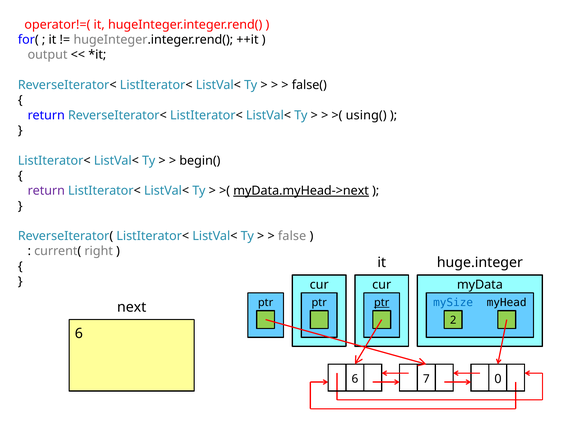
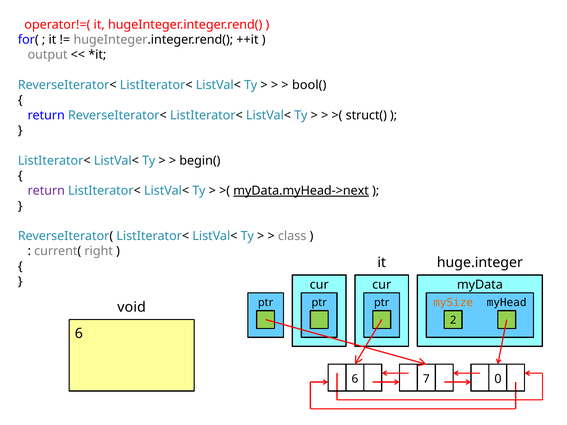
false(: false( -> bool(
using(: using( -> struct(
false: false -> class
mySize colour: blue -> orange
ptr at (382, 303) underline: present -> none
next: next -> void
